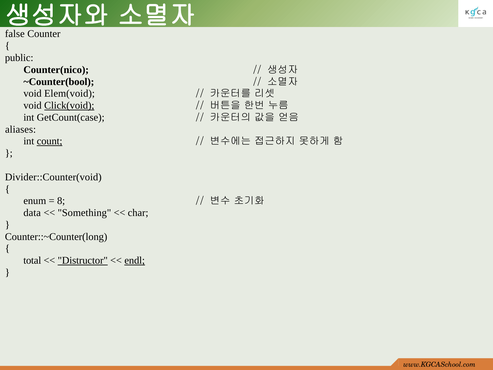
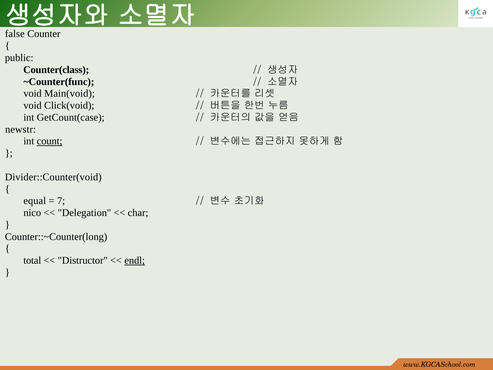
Counter(nico: Counter(nico -> Counter(class
~Counter(bool: ~Counter(bool -> ~Counter(func
Elem(void: Elem(void -> Main(void
Click(void underline: present -> none
aliases: aliases -> newstr
enum: enum -> equal
8: 8 -> 7
data: data -> nico
Something: Something -> Delegation
Distructor underline: present -> none
